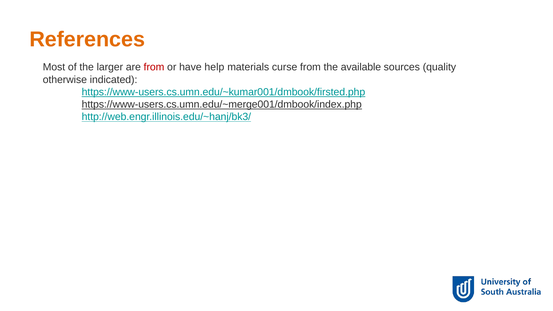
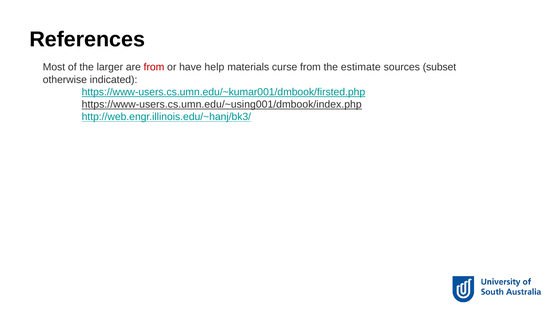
References colour: orange -> black
available: available -> estimate
quality: quality -> subset
https://www-users.cs.umn.edu/~merge001/dmbook/index.php: https://www-users.cs.umn.edu/~merge001/dmbook/index.php -> https://www-users.cs.umn.edu/~using001/dmbook/index.php
